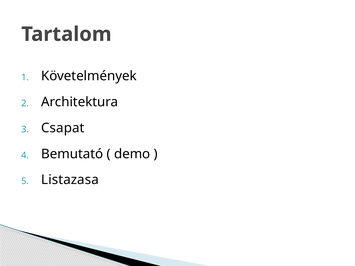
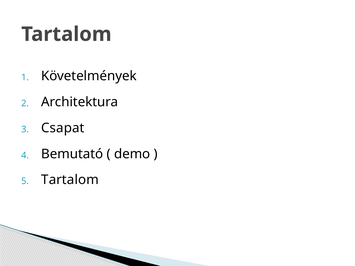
Listazasa at (70, 180): Listazasa -> Tartalom
